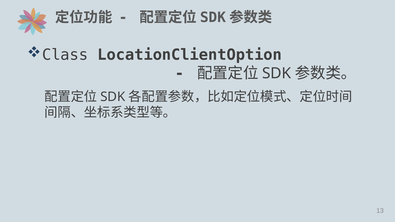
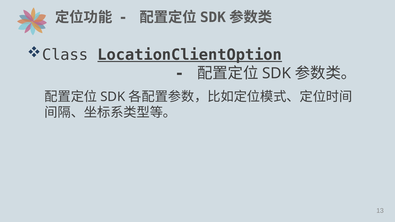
LocationClientOption underline: none -> present
